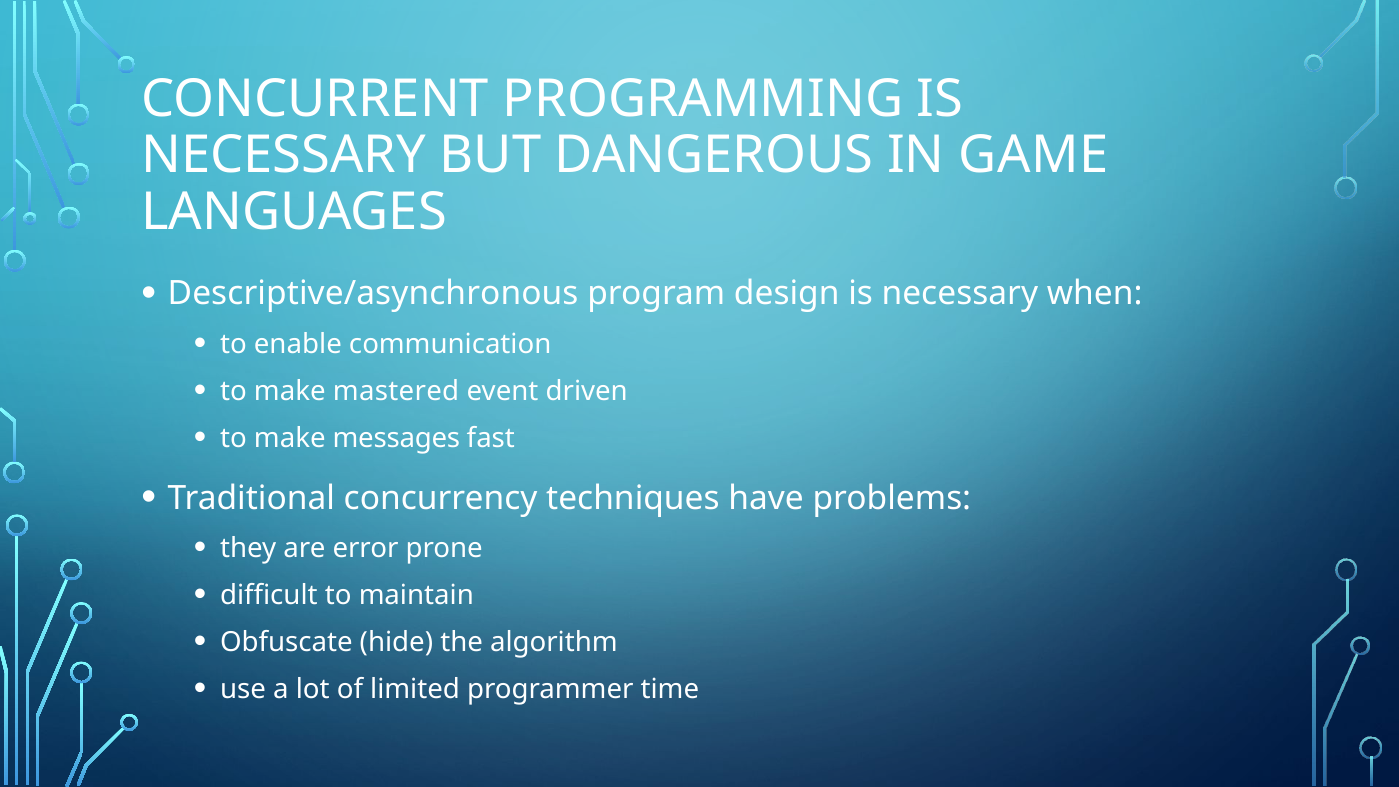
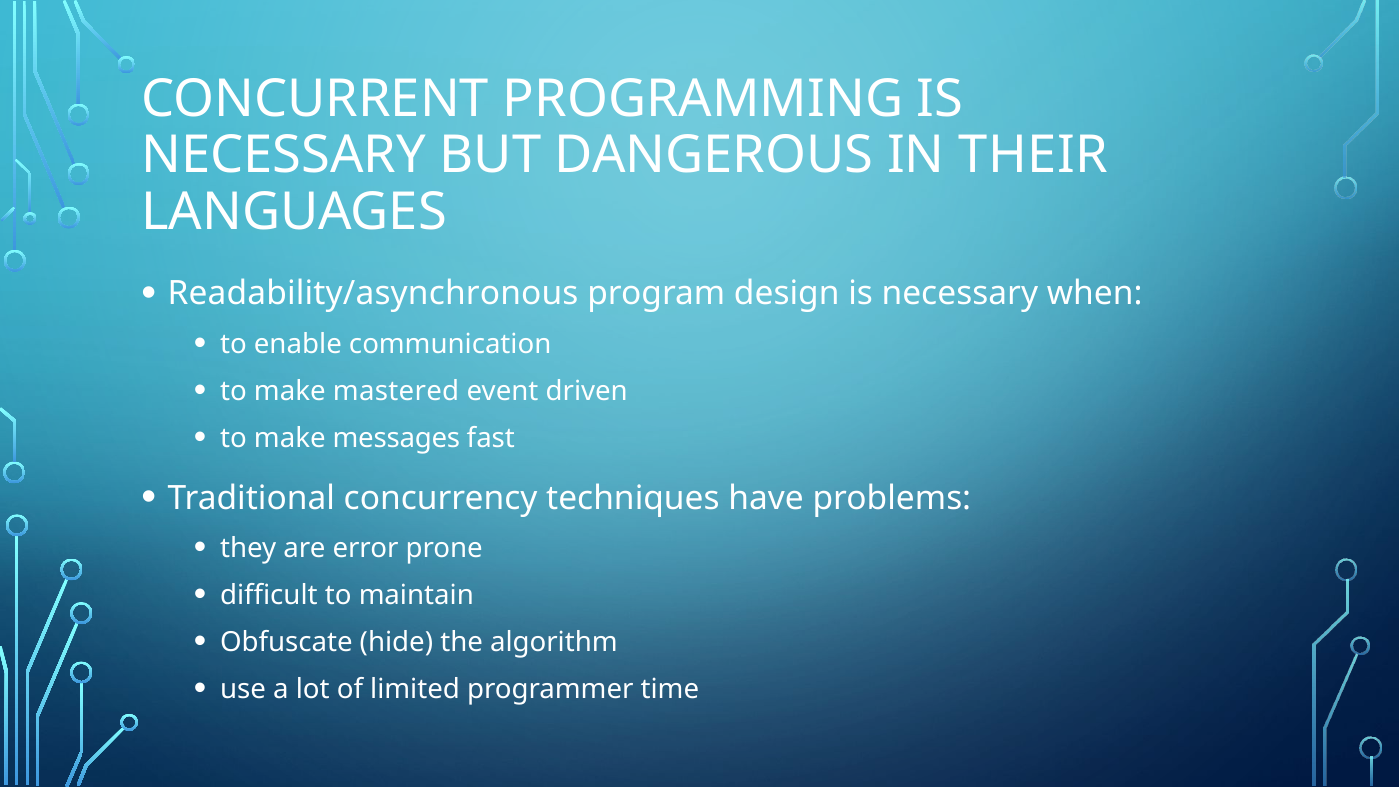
GAME: GAME -> THEIR
Descriptive/asynchronous: Descriptive/asynchronous -> Readability/asynchronous
